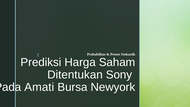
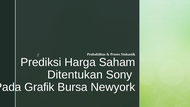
Amati: Amati -> Grafik
